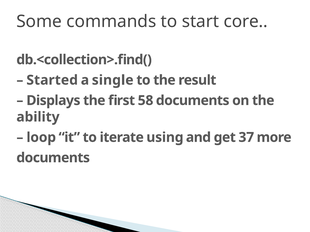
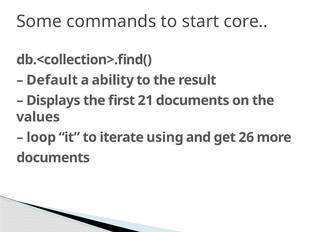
Started: Started -> Default
single: single -> ability
58: 58 -> 21
ability: ability -> values
37: 37 -> 26
